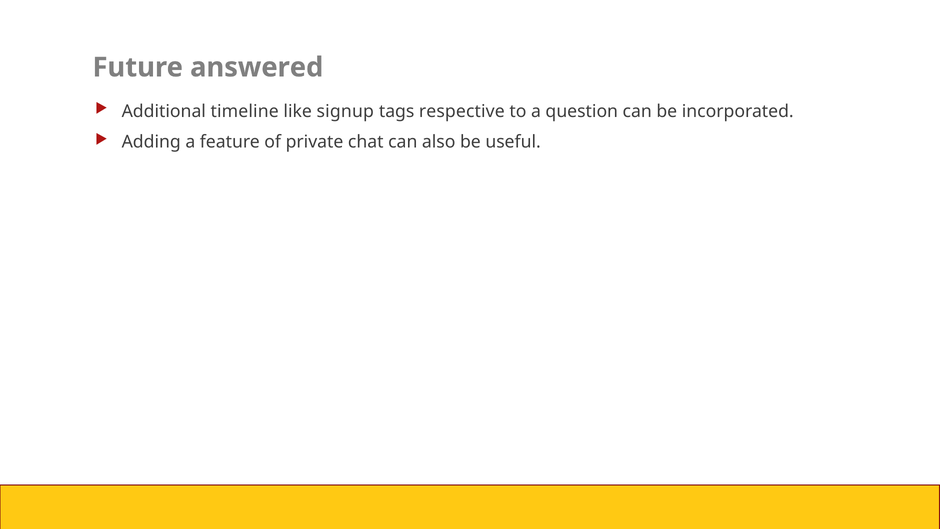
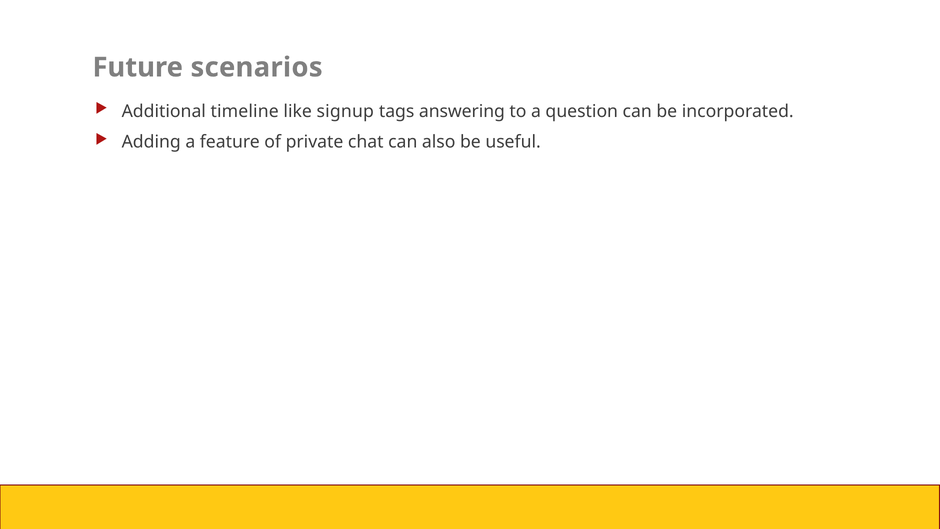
answered: answered -> scenarios
respective: respective -> answering
